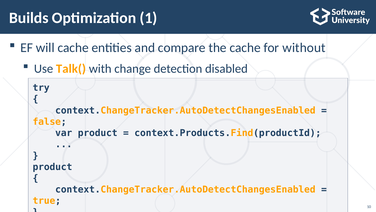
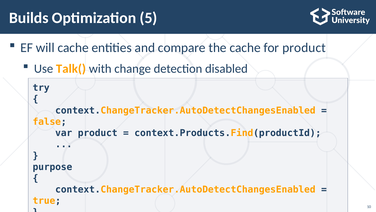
1: 1 -> 5
for without: without -> product
product at (52, 167): product -> purpose
